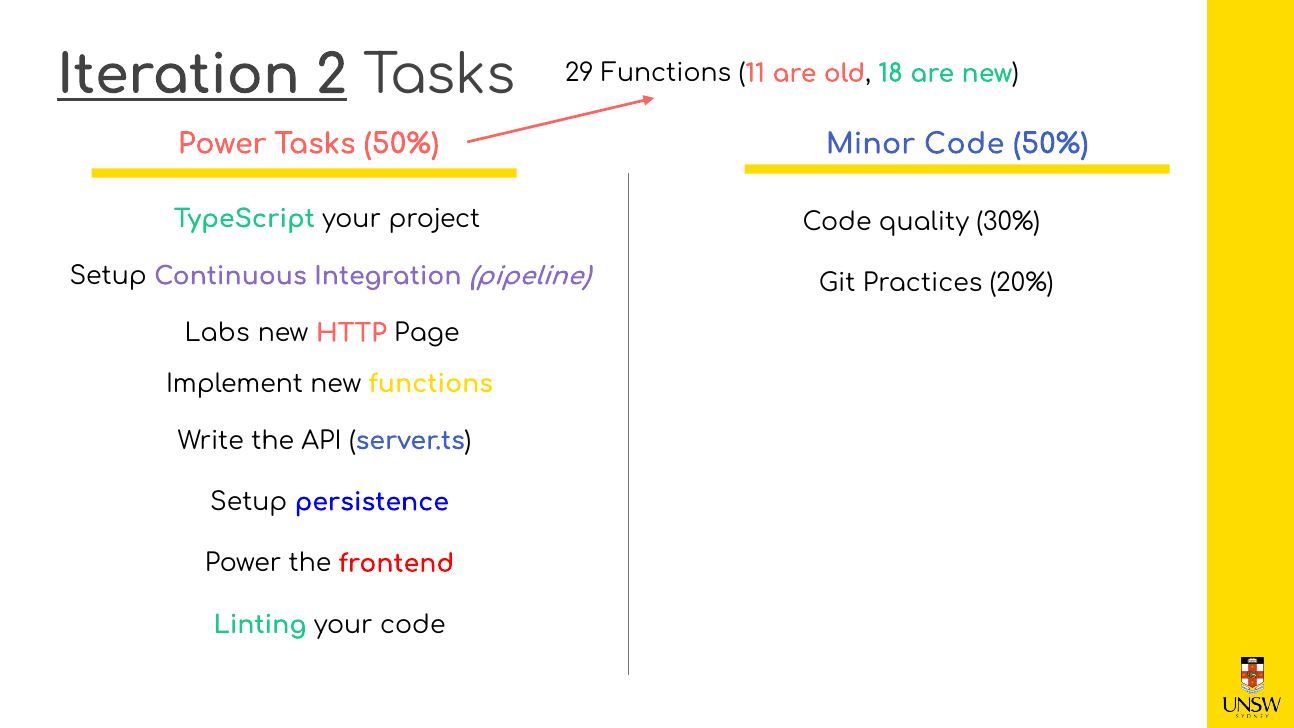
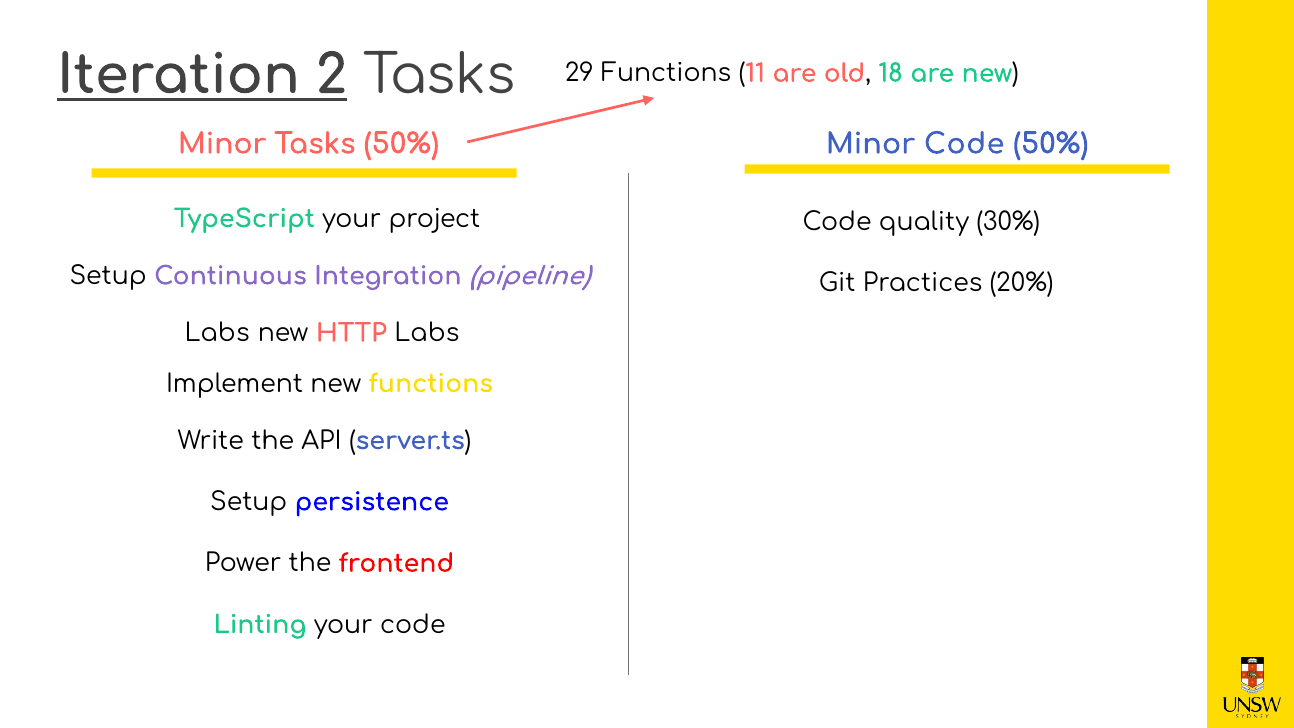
Power at (222, 144): Power -> Minor
HTTP Page: Page -> Labs
